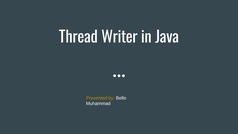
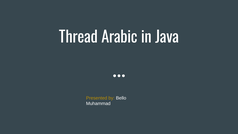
Writer: Writer -> Arabic
